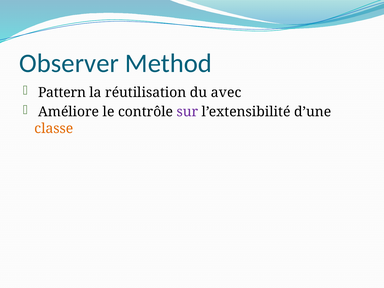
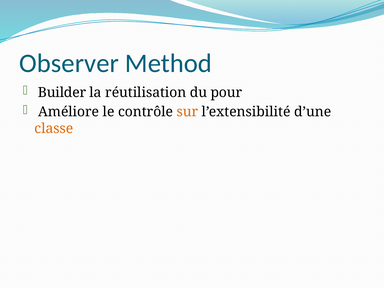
Pattern: Pattern -> Builder
avec: avec -> pour
sur colour: purple -> orange
